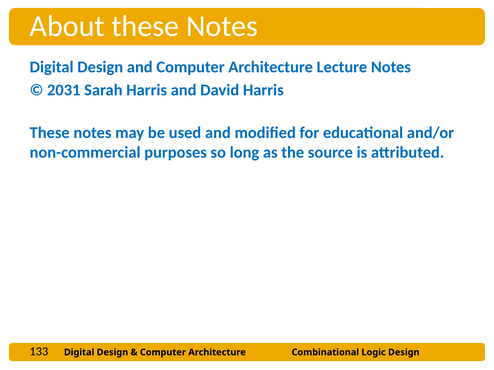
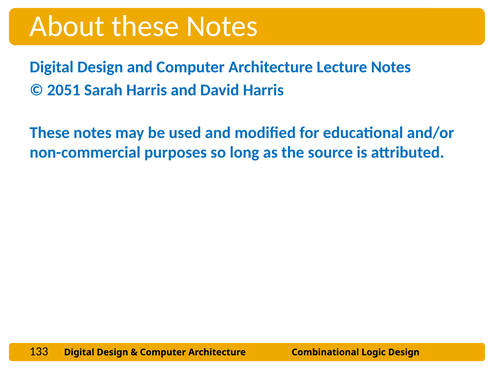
2031: 2031 -> 2051
